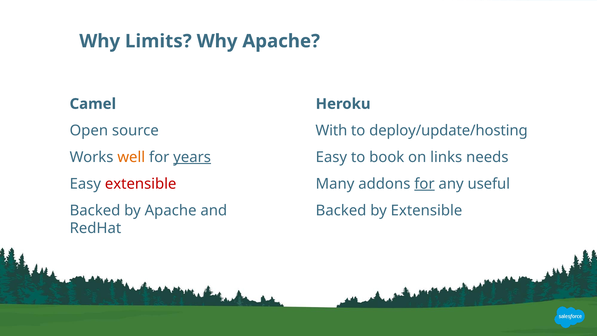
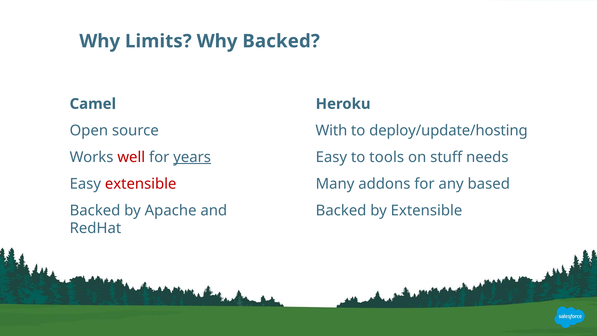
Why Apache: Apache -> Backed
well colour: orange -> red
book: book -> tools
links: links -> stuff
for at (424, 184) underline: present -> none
useful: useful -> based
